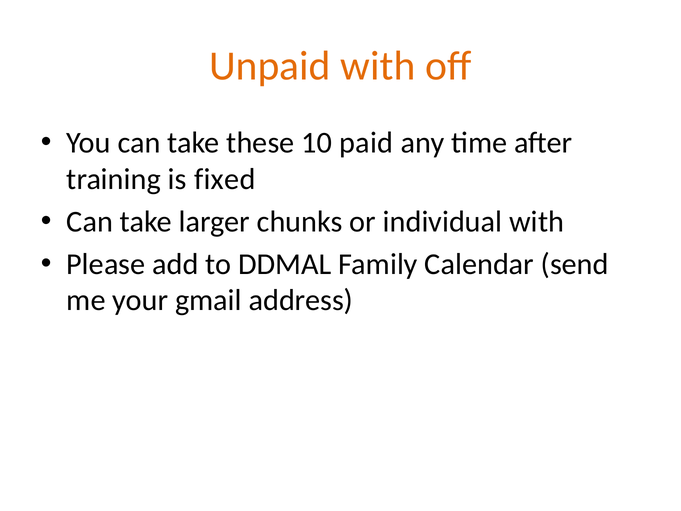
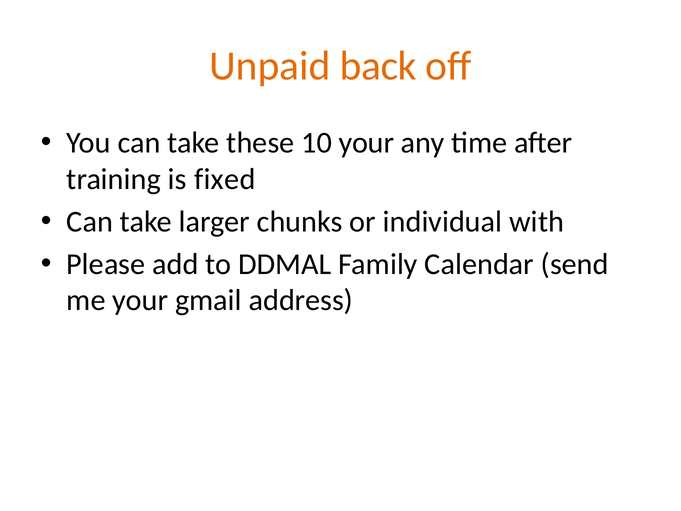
Unpaid with: with -> back
10 paid: paid -> your
